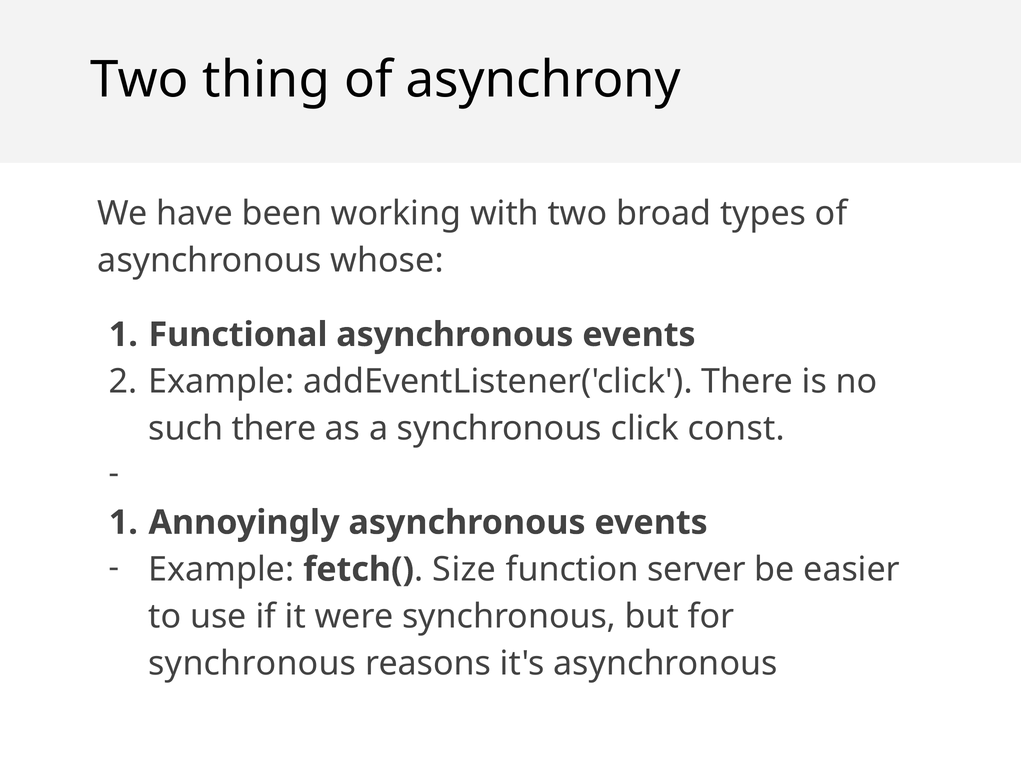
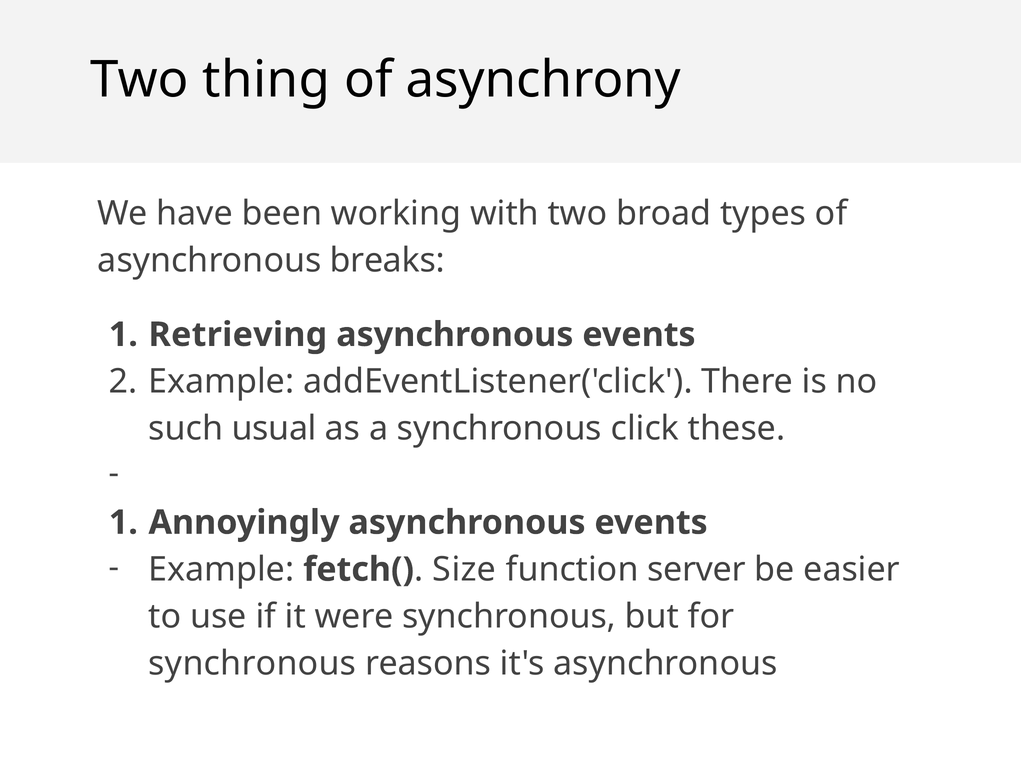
whose: whose -> breaks
Functional: Functional -> Retrieving
such there: there -> usual
const: const -> these
